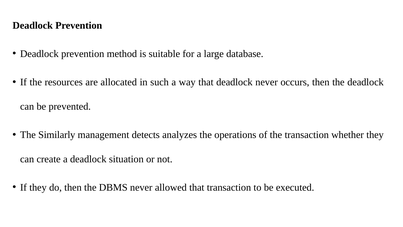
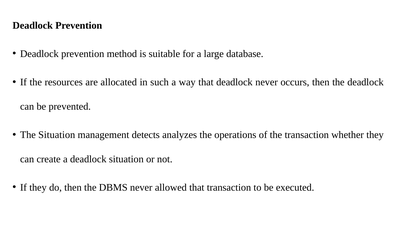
The Similarly: Similarly -> Situation
